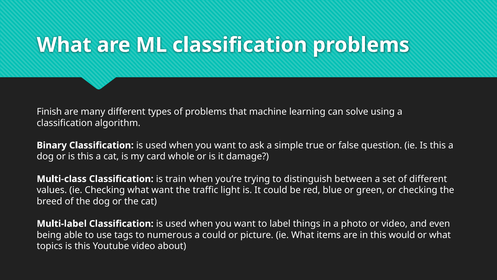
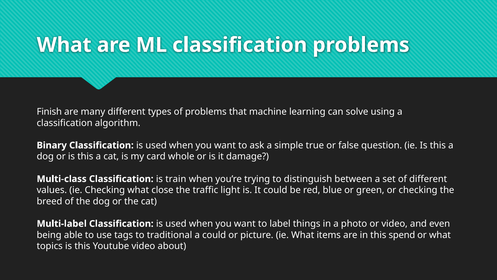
what want: want -> close
numerous: numerous -> traditional
would: would -> spend
